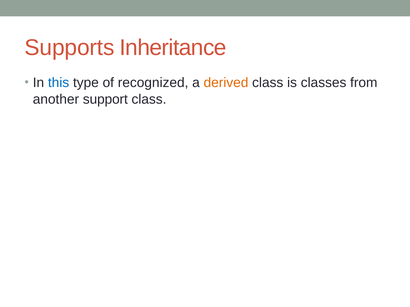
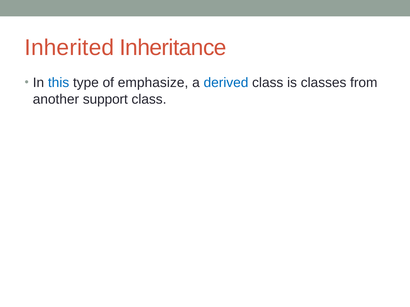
Supports: Supports -> Inherited
recognized: recognized -> emphasize
derived colour: orange -> blue
